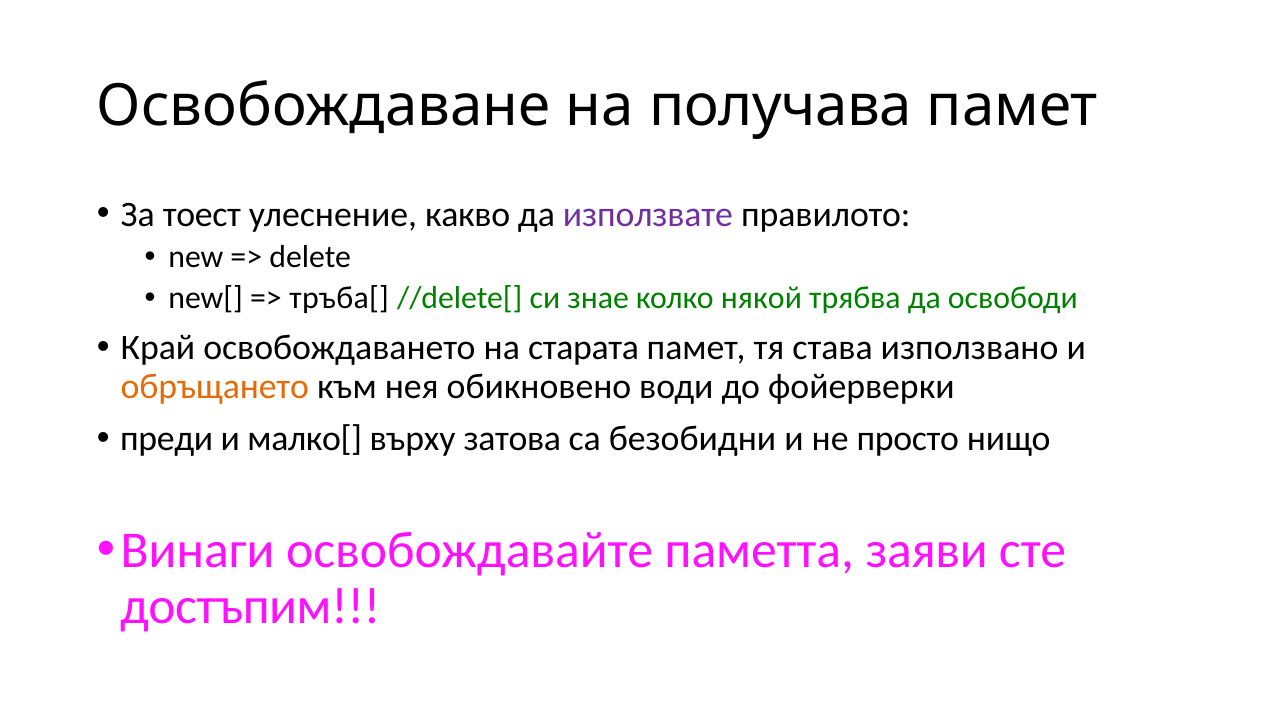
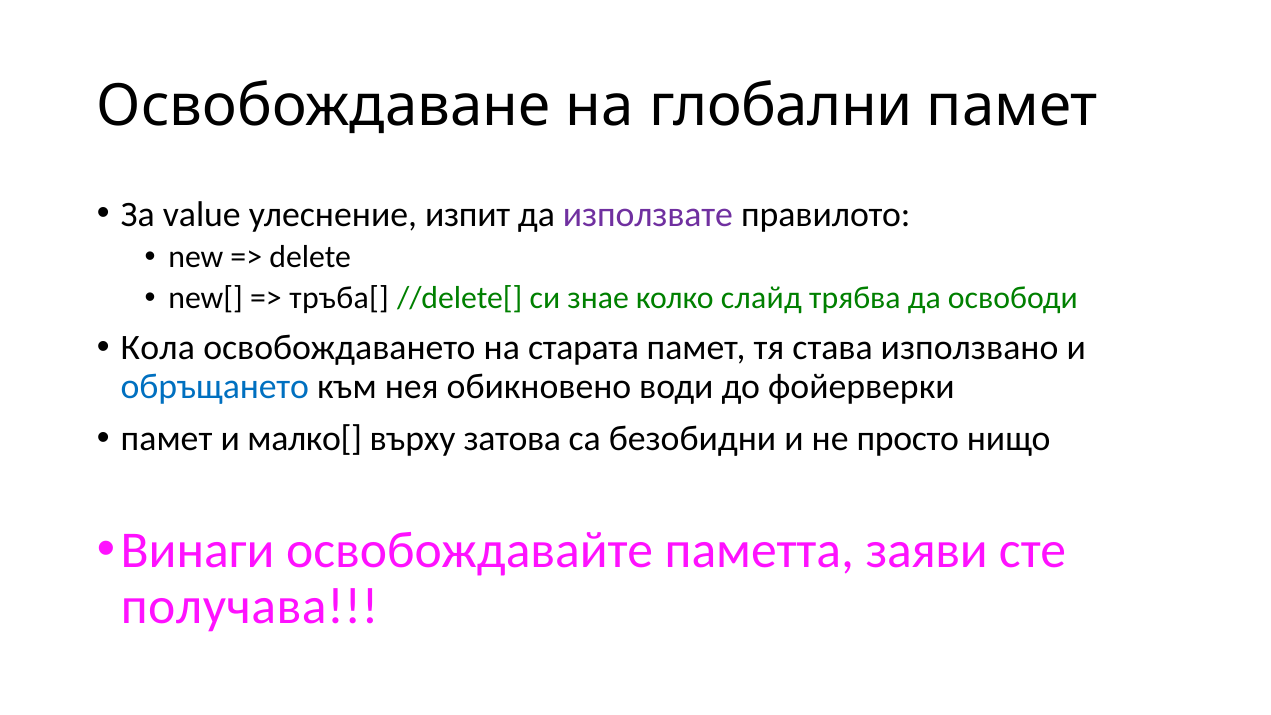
получава: получава -> глобални
тоест: тоест -> value
какво: какво -> изпит
някой: някой -> слайд
Край: Край -> Кола
обръщането colour: orange -> blue
преди at (167, 438): преди -> памет
достъпим: достъпим -> получава
